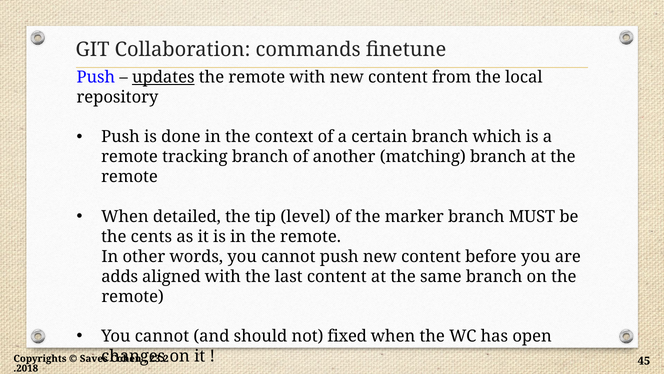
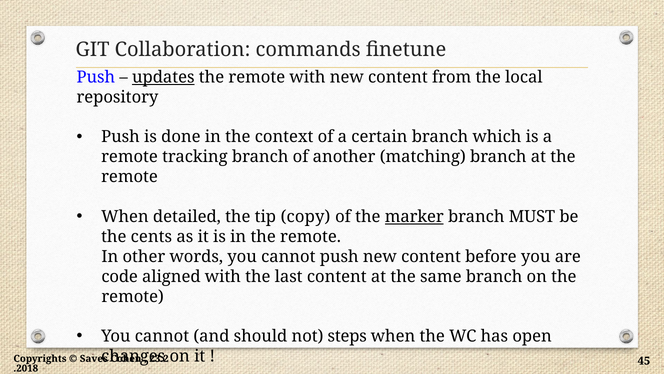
level: level -> copy
marker at (414, 216) underline: none -> present
adds: adds -> code
fixed: fixed -> steps
